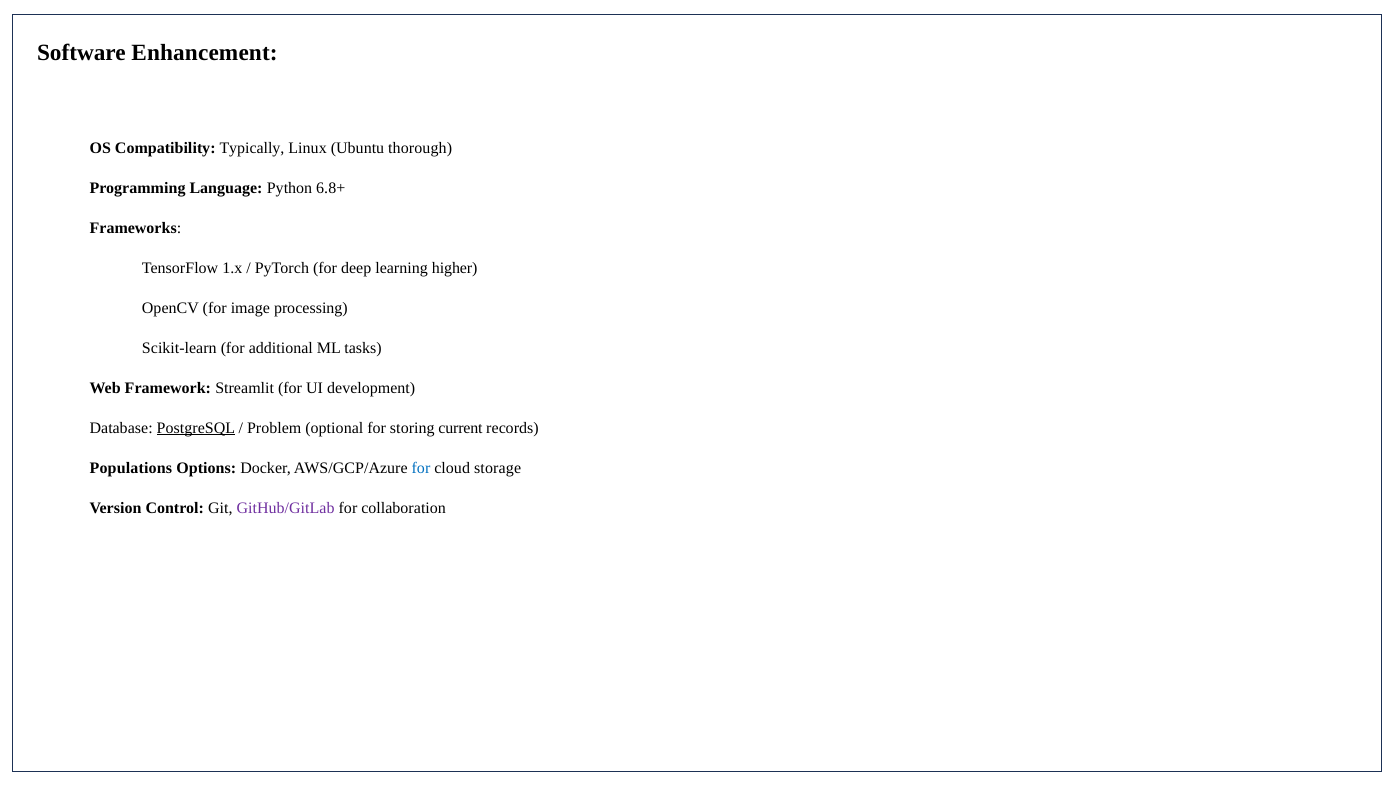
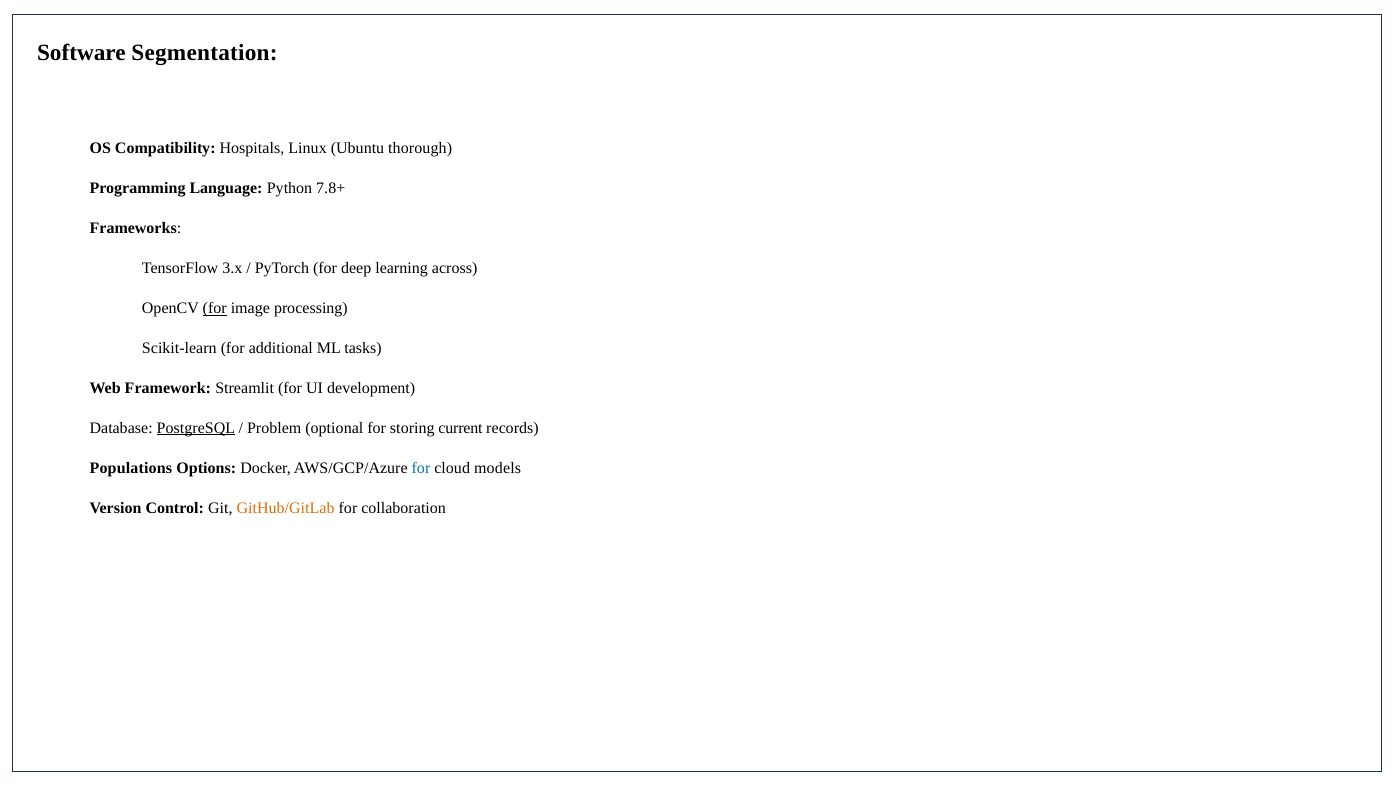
Enhancement: Enhancement -> Segmentation
Typically: Typically -> Hospitals
6.8+: 6.8+ -> 7.8+
1.x: 1.x -> 3.x
higher: higher -> across
for at (215, 308) underline: none -> present
storage: storage -> models
GitHub/GitLab colour: purple -> orange
